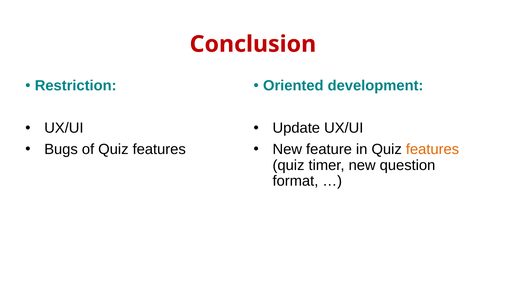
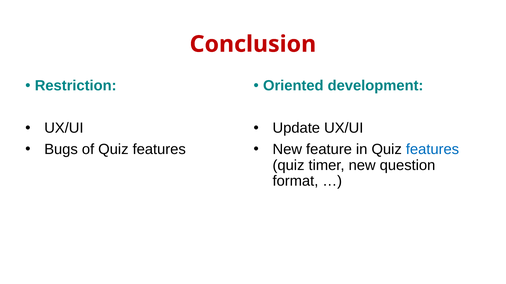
features at (432, 150) colour: orange -> blue
